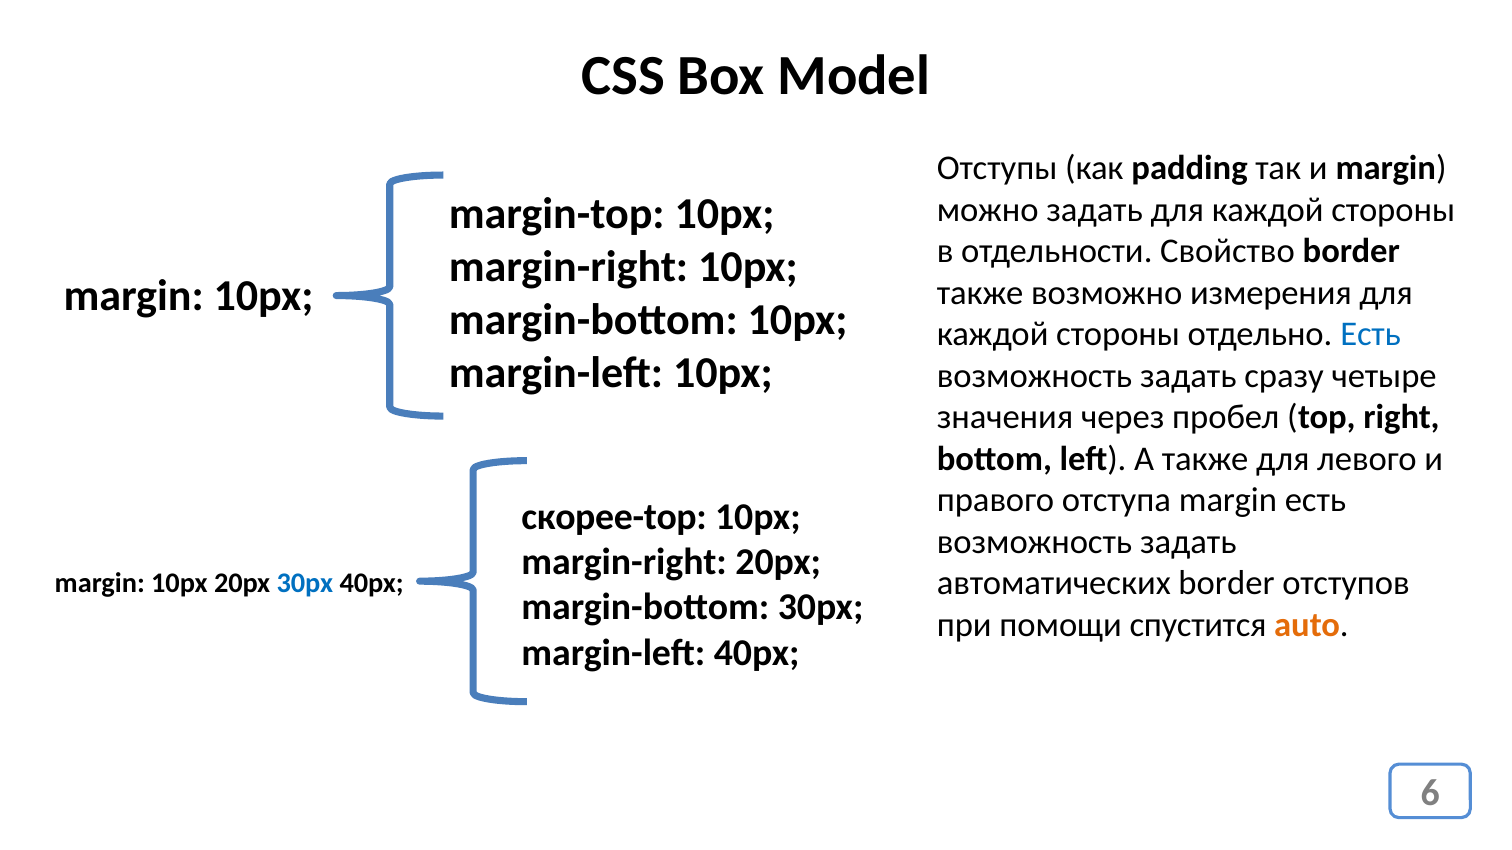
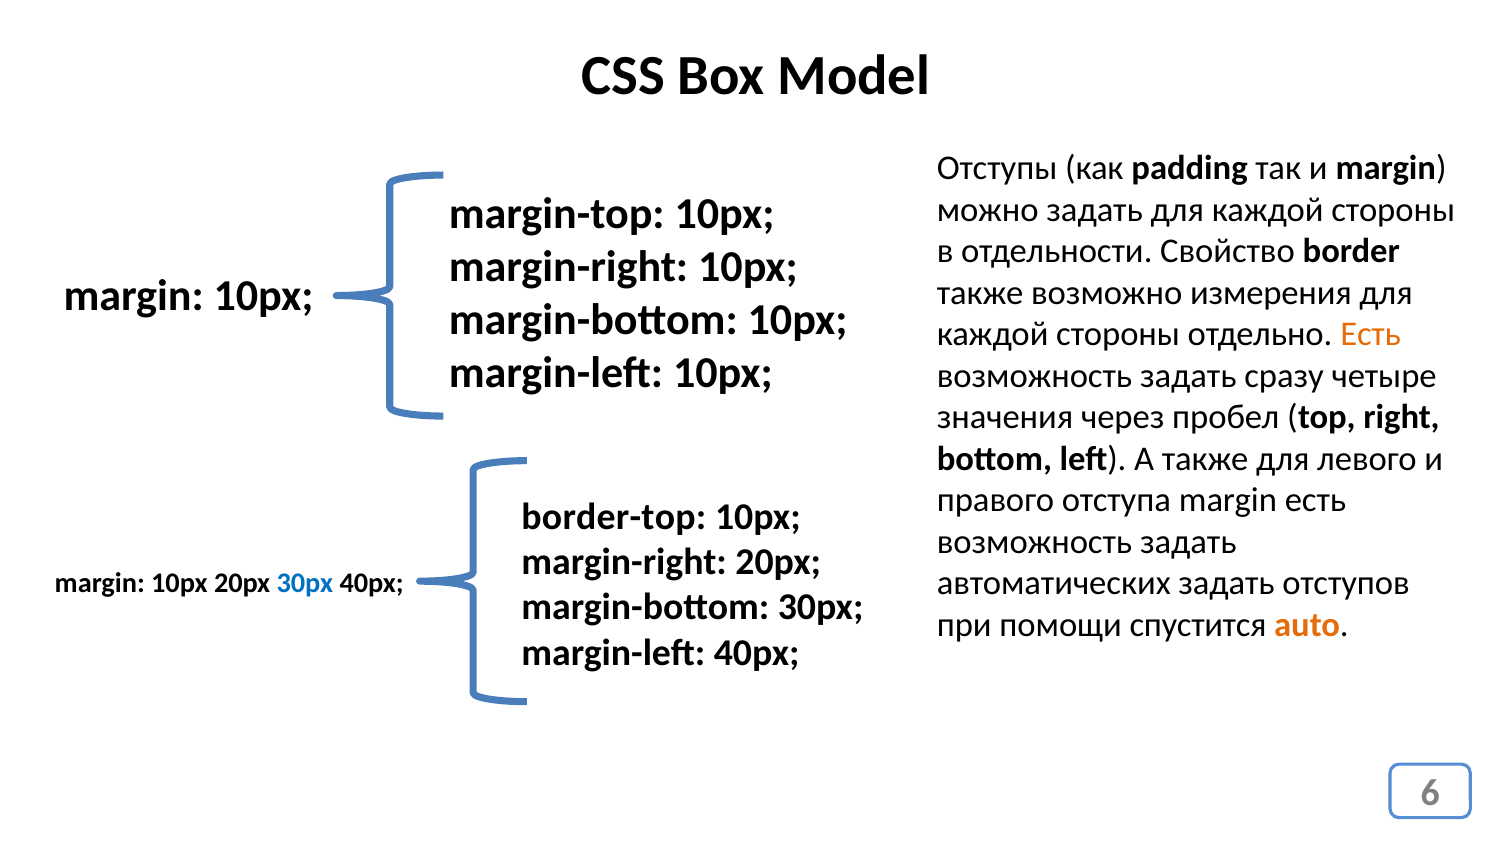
Есть at (1371, 334) colour: blue -> orange
скорее-top: скорее-top -> border-top
автоматических border: border -> задать
